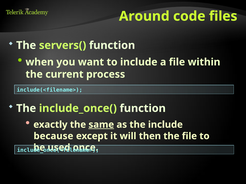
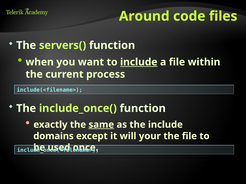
include at (139, 62) underline: none -> present
because: because -> domains
then: then -> your
